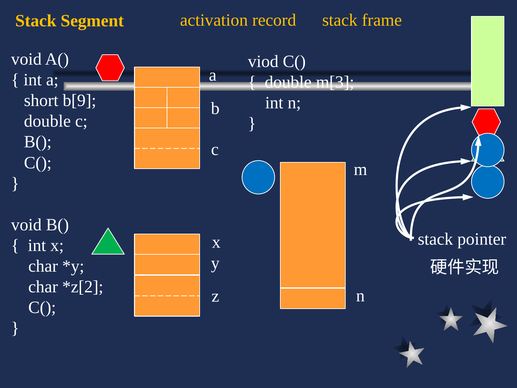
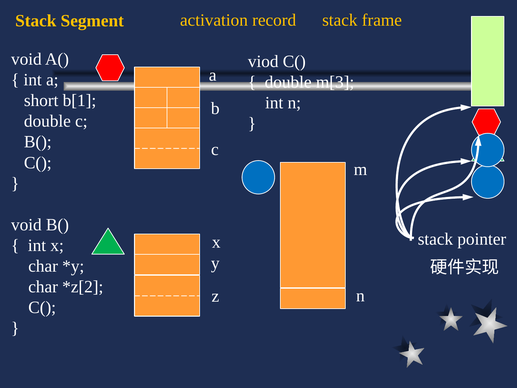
b[9: b[9 -> b[1
